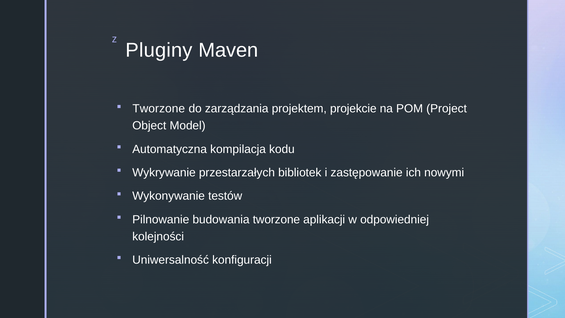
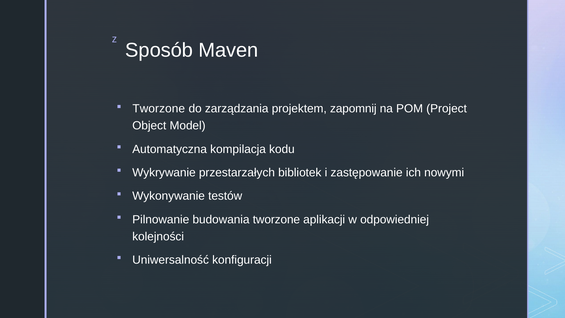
Pluginy: Pluginy -> Sposób
projekcie: projekcie -> zapomnij
